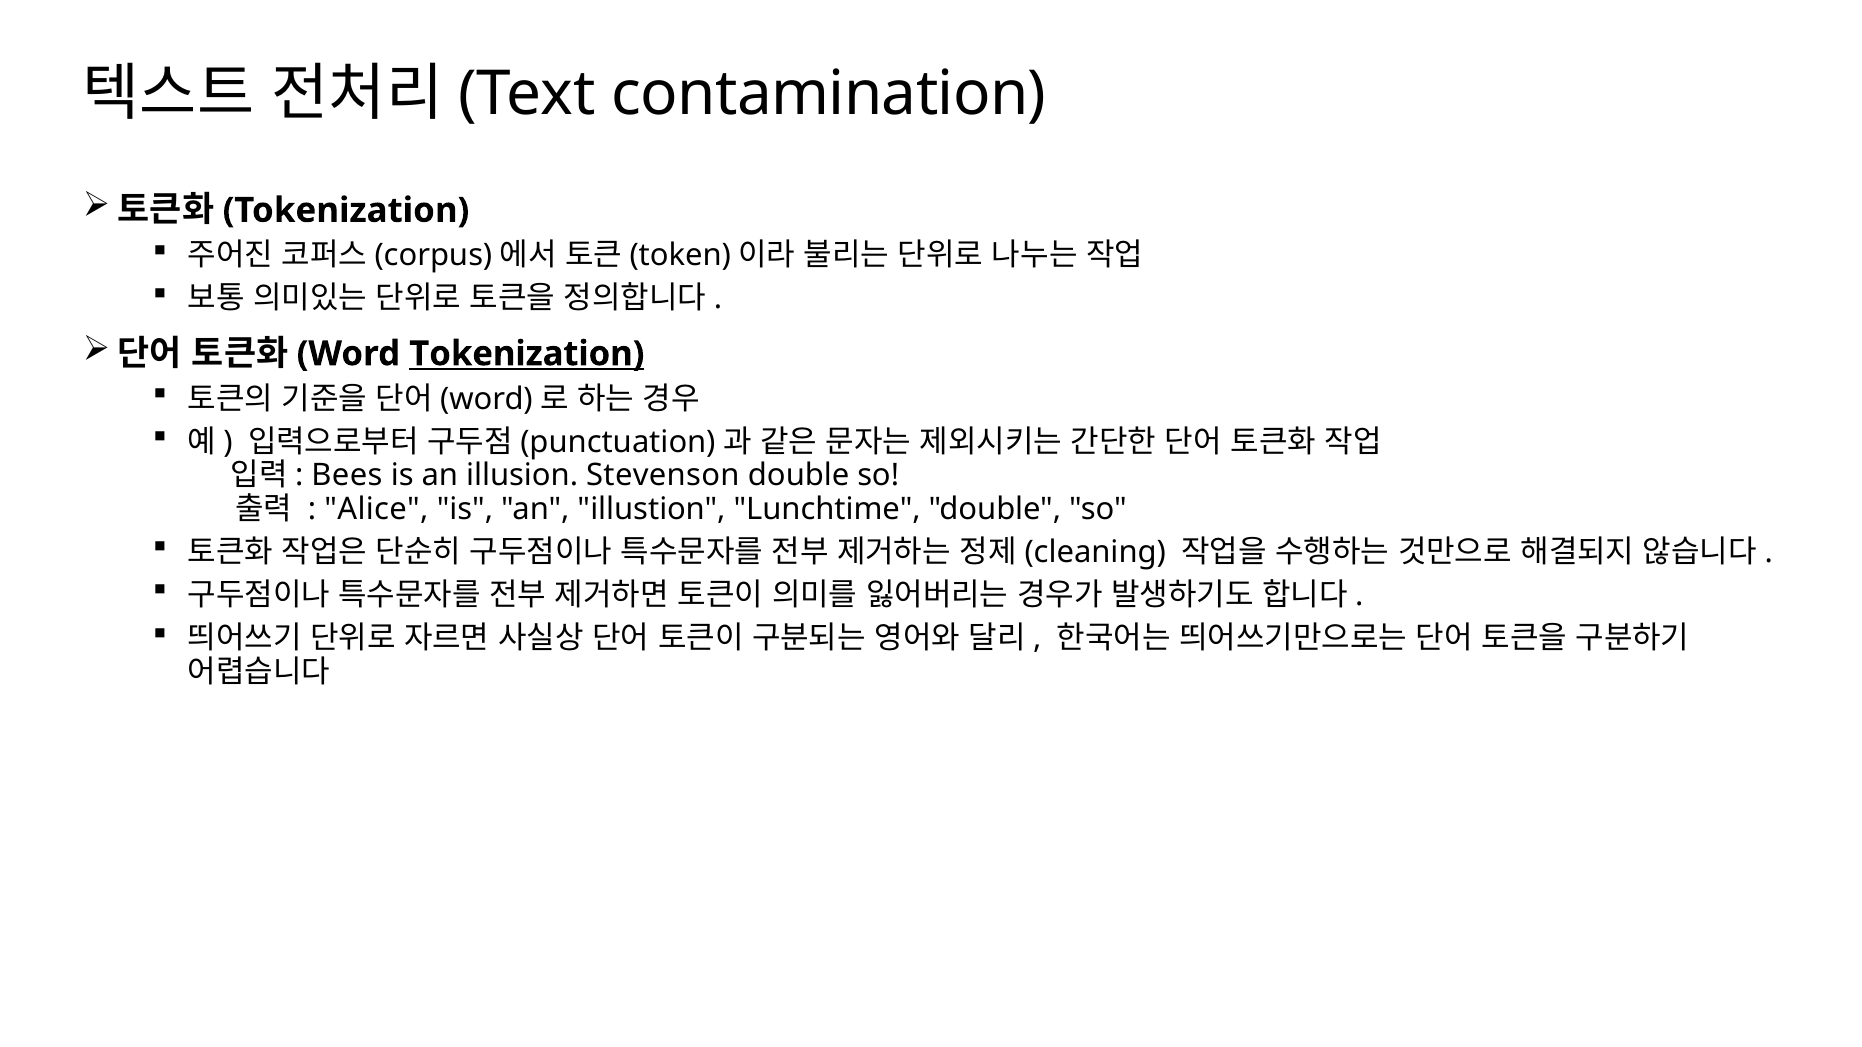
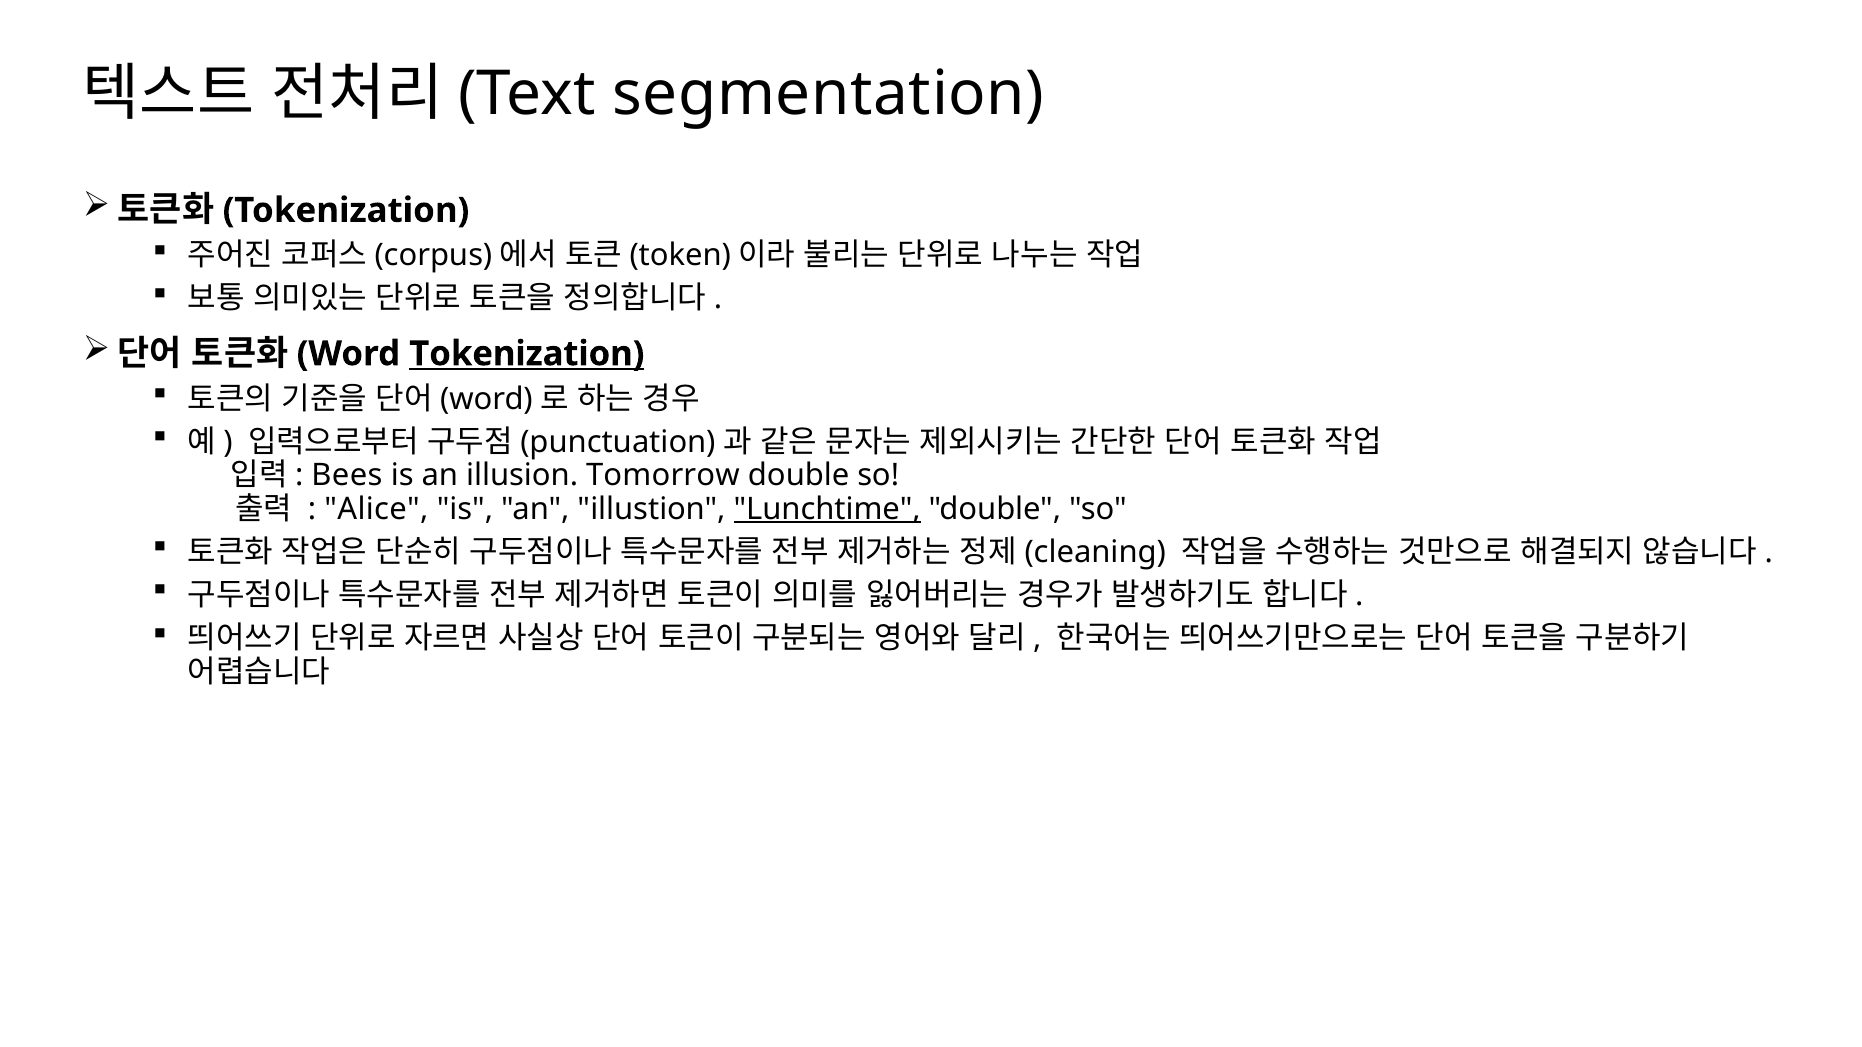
contamination: contamination -> segmentation
Stevenson: Stevenson -> Tomorrow
Lunchtime underline: none -> present
